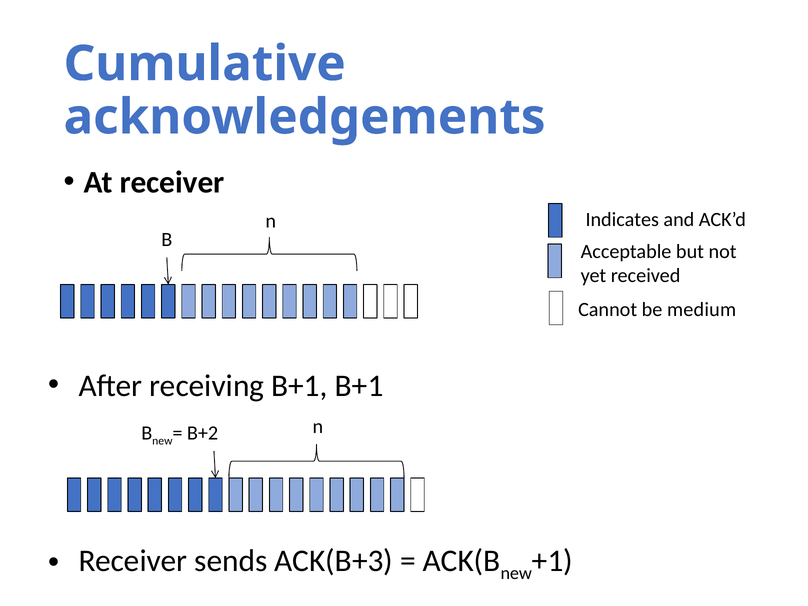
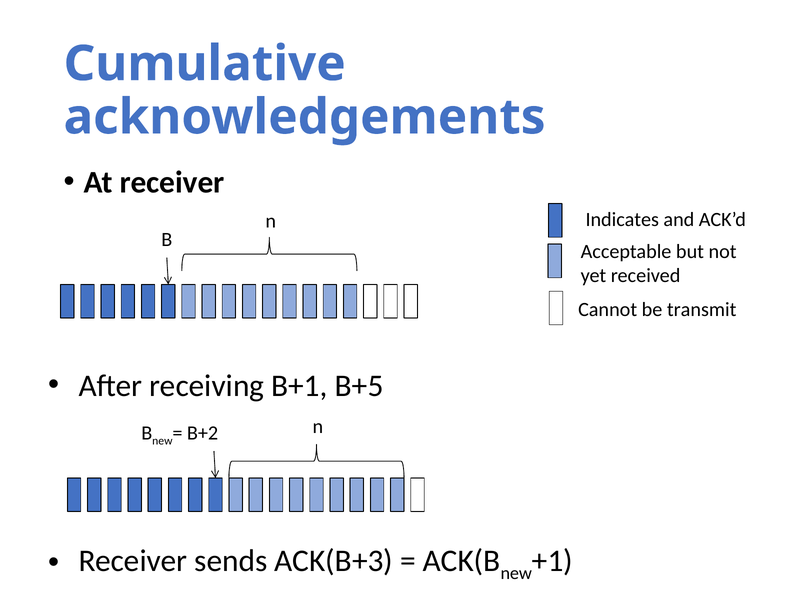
medium: medium -> transmit
B+1 B+1: B+1 -> B+5
